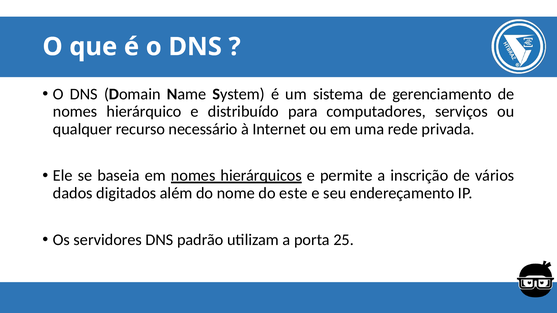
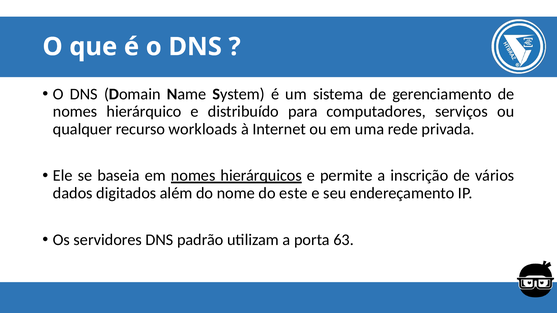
necessário: necessário -> workloads
25: 25 -> 63
